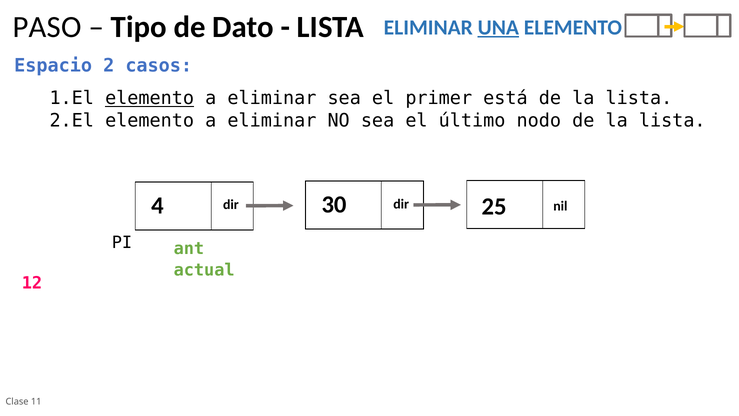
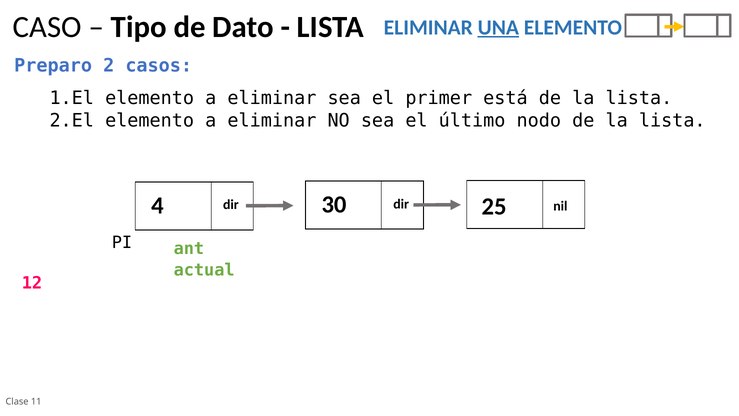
PASO: PASO -> CASO
Espacio: Espacio -> Preparo
elemento at (150, 98) underline: present -> none
